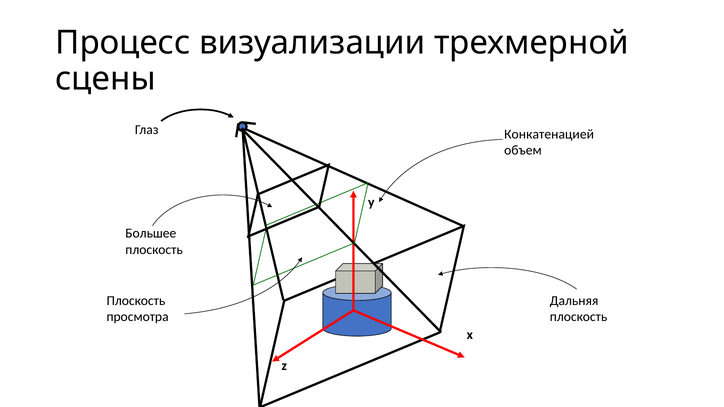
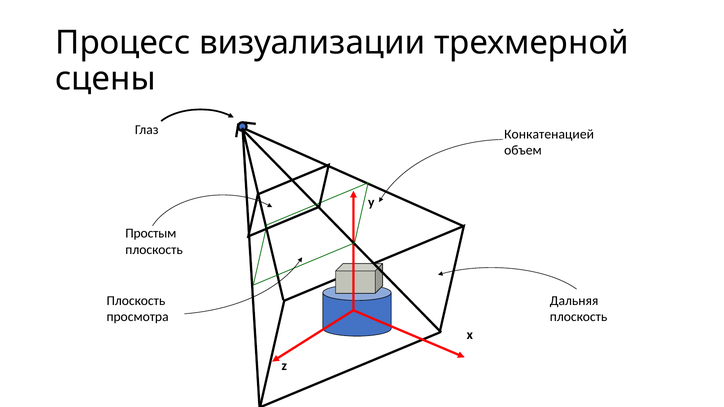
Большее: Большее -> Простым
